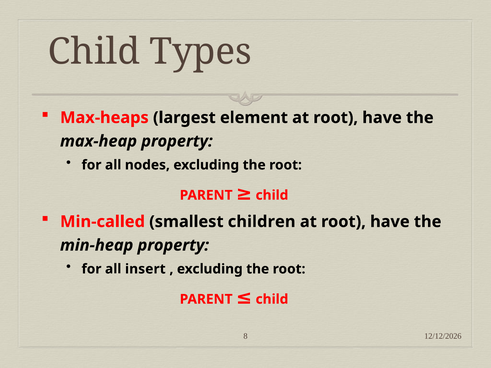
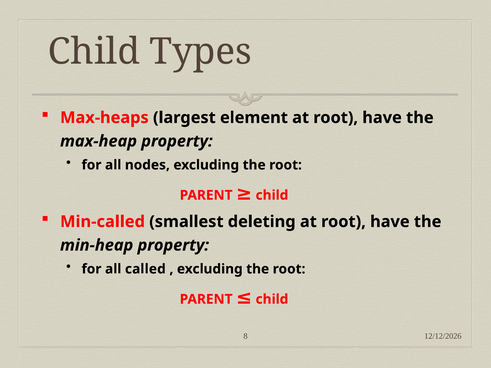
children: children -> deleting
insert: insert -> called
